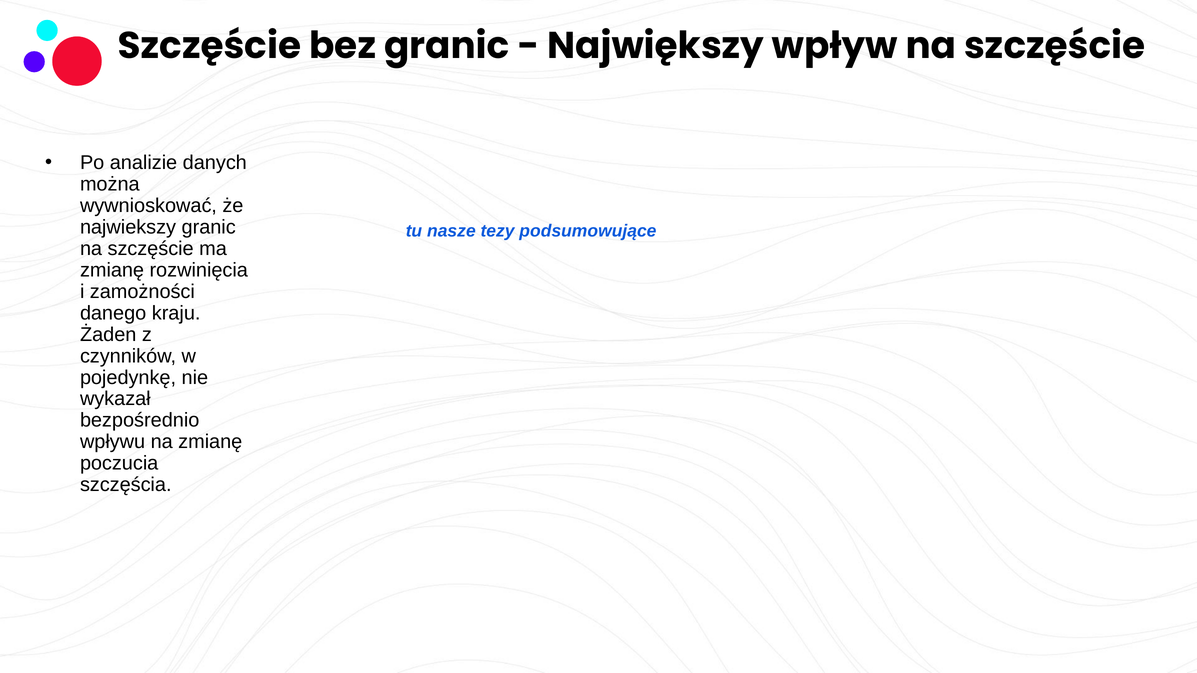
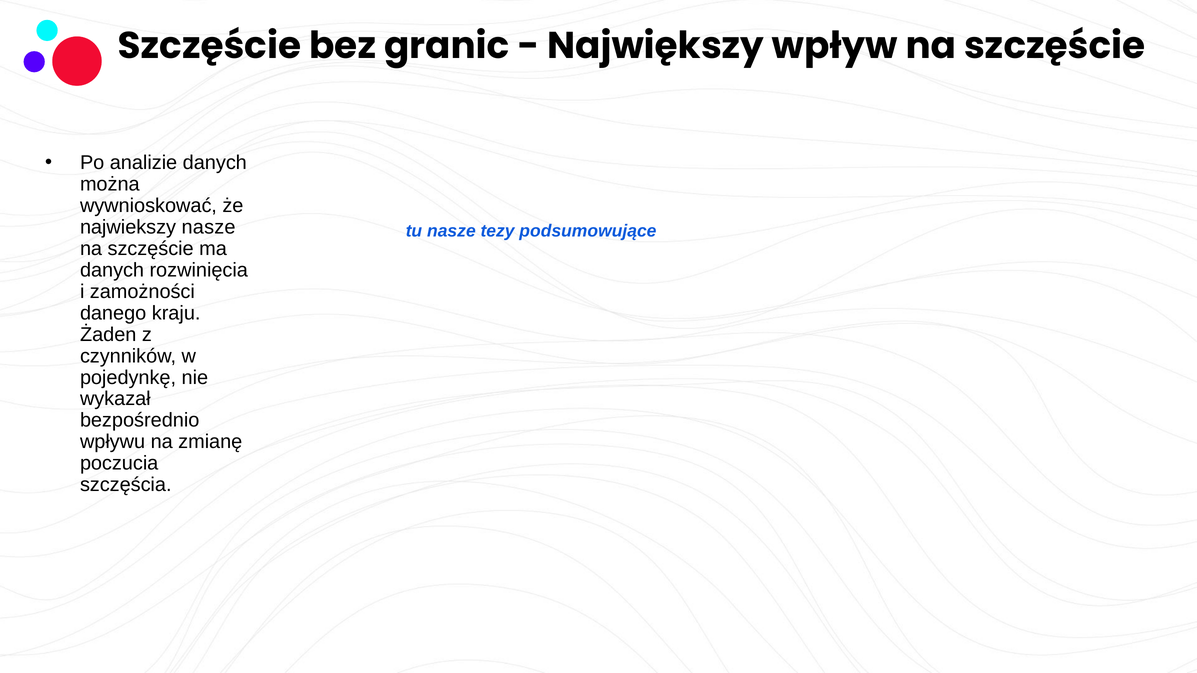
najwiekszy granic: granic -> nasze
zmianę at (112, 270): zmianę -> danych
